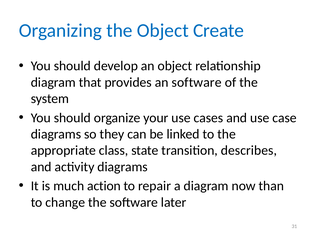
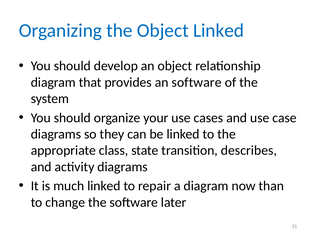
Object Create: Create -> Linked
much action: action -> linked
